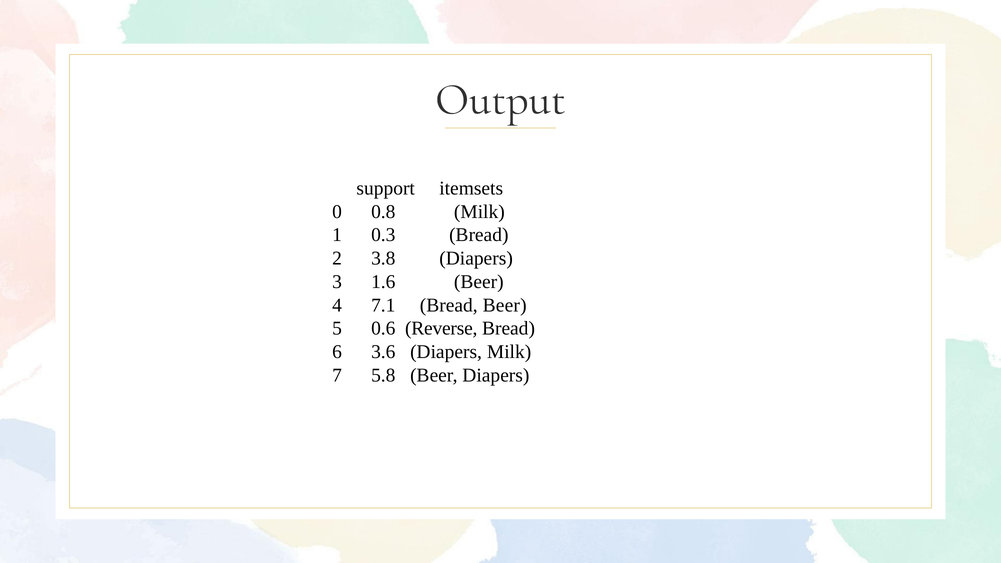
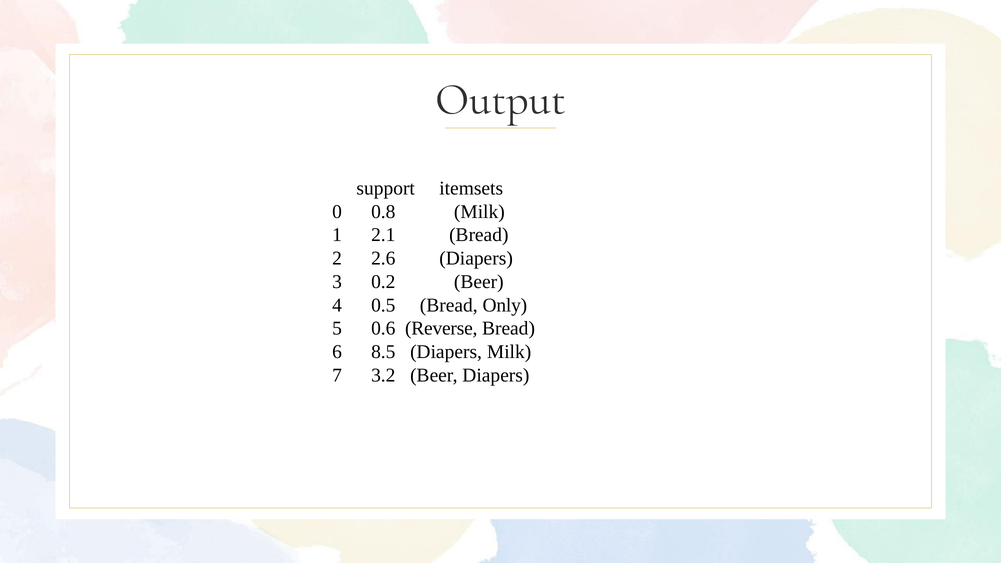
0.3: 0.3 -> 2.1
3.8: 3.8 -> 2.6
1.6: 1.6 -> 0.2
7.1: 7.1 -> 0.5
Bread Beer: Beer -> Only
3.6: 3.6 -> 8.5
5.8: 5.8 -> 3.2
